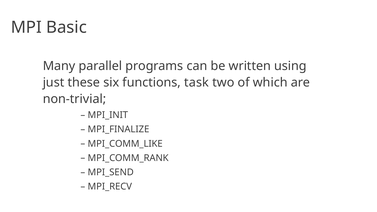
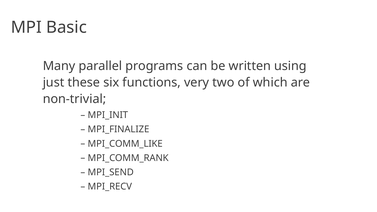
task: task -> very
